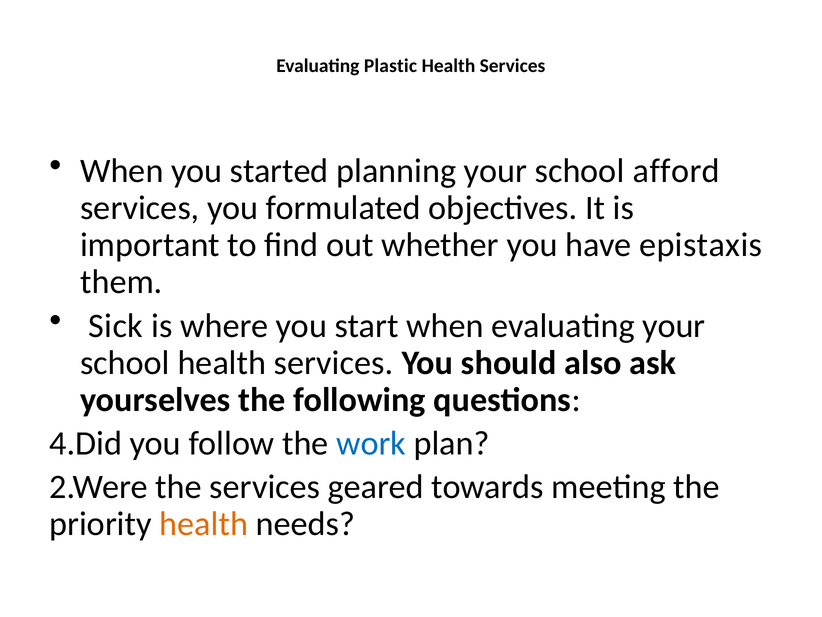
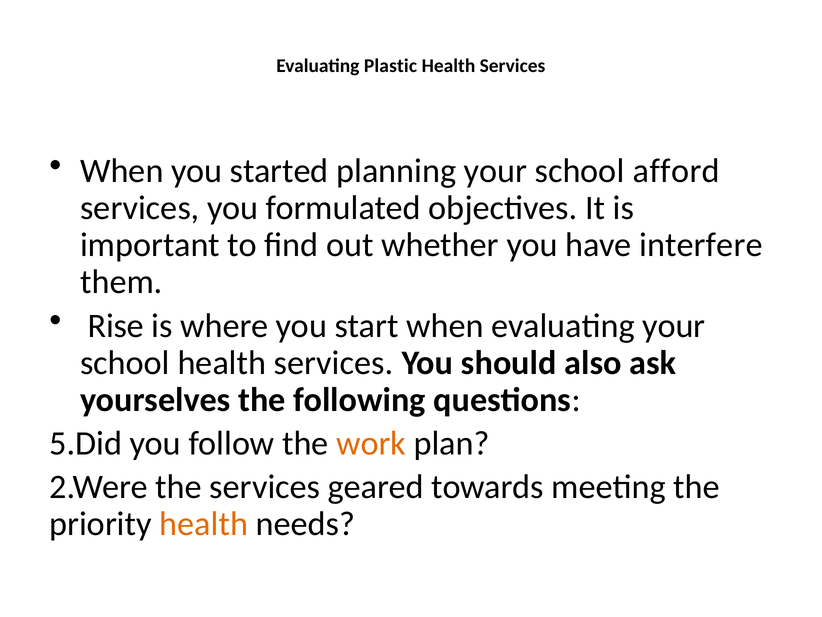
epistaxis: epistaxis -> interfere
Sick: Sick -> Rise
4.Did: 4.Did -> 5.Did
work colour: blue -> orange
